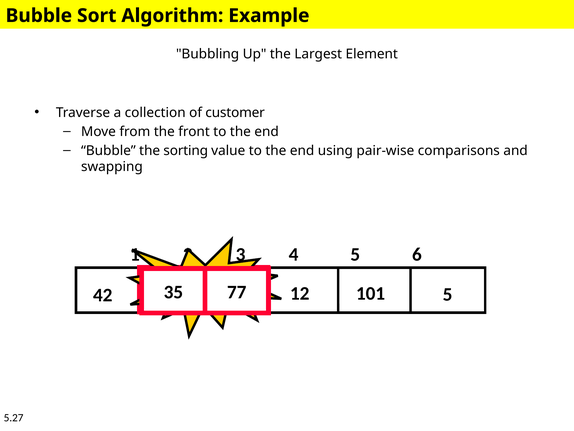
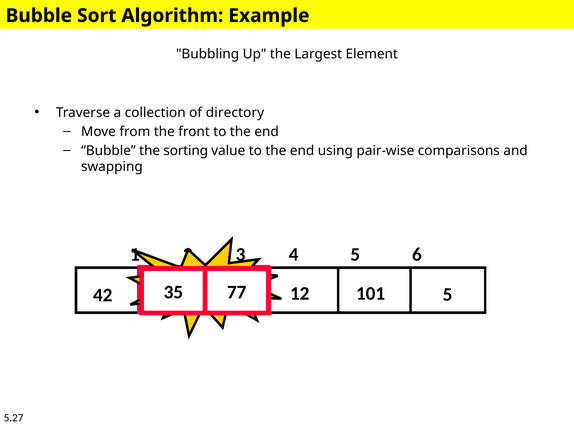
customer: customer -> directory
